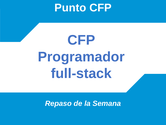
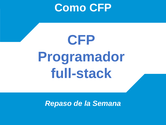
Punto: Punto -> Como
